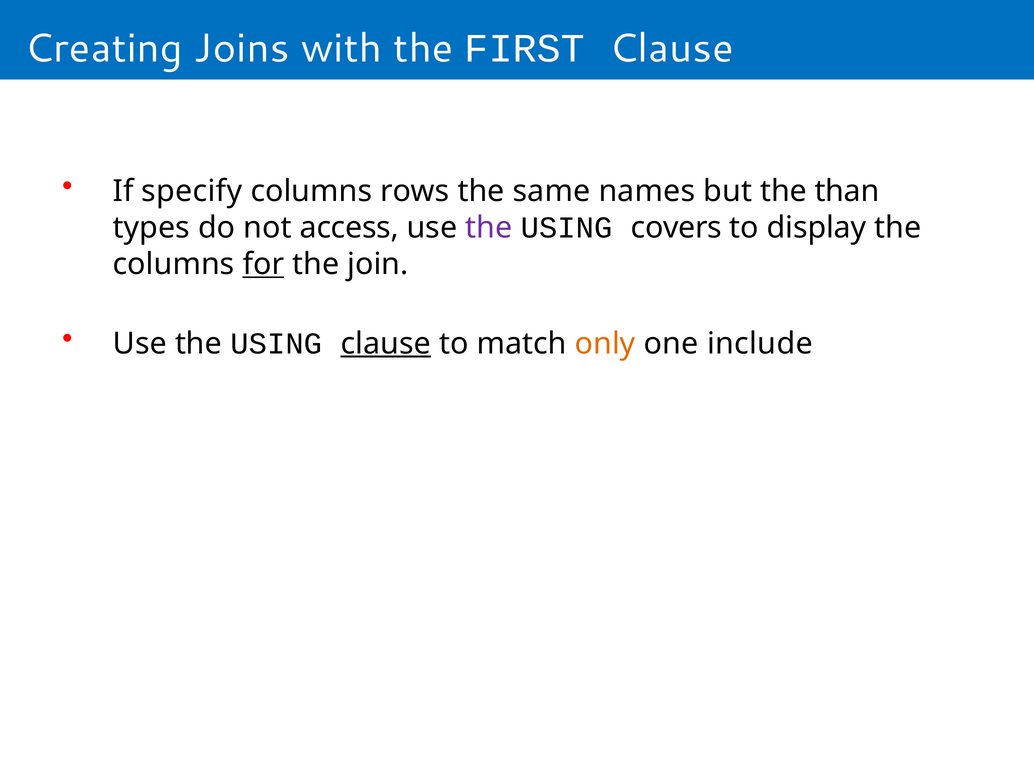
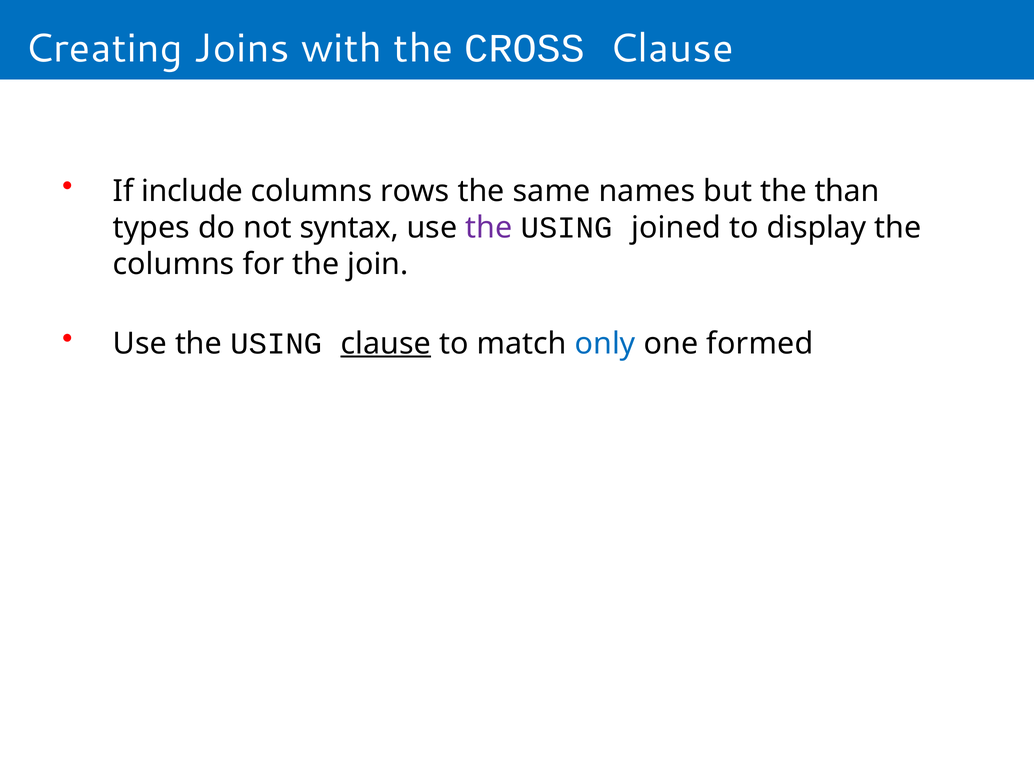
FIRST: FIRST -> CROSS
specify: specify -> include
access: access -> syntax
covers: covers -> joined
for underline: present -> none
only colour: orange -> blue
include: include -> formed
